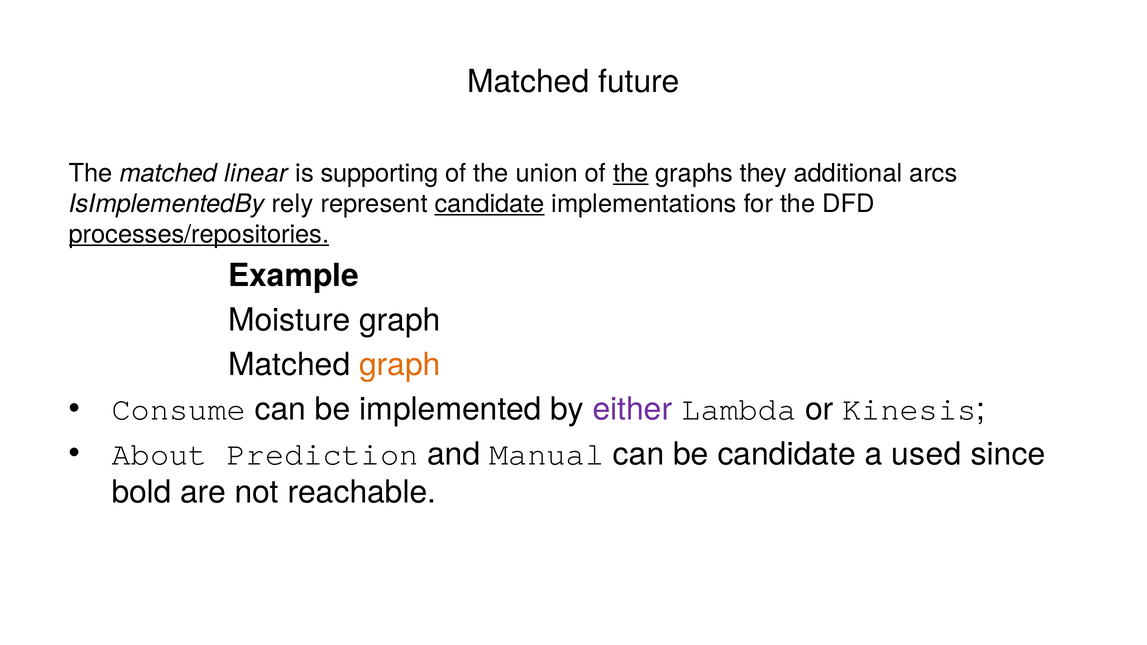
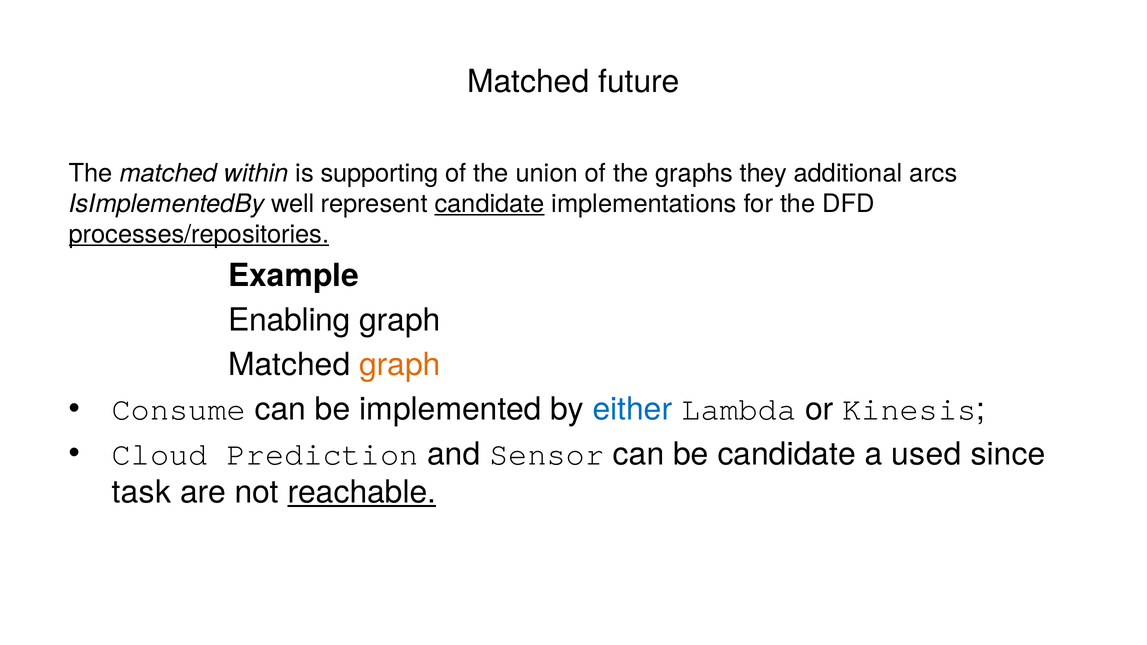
linear: linear -> within
the at (631, 173) underline: present -> none
rely: rely -> well
Moisture: Moisture -> Enabling
either colour: purple -> blue
About: About -> Cloud
Manual: Manual -> Sensor
bold: bold -> task
reachable underline: none -> present
